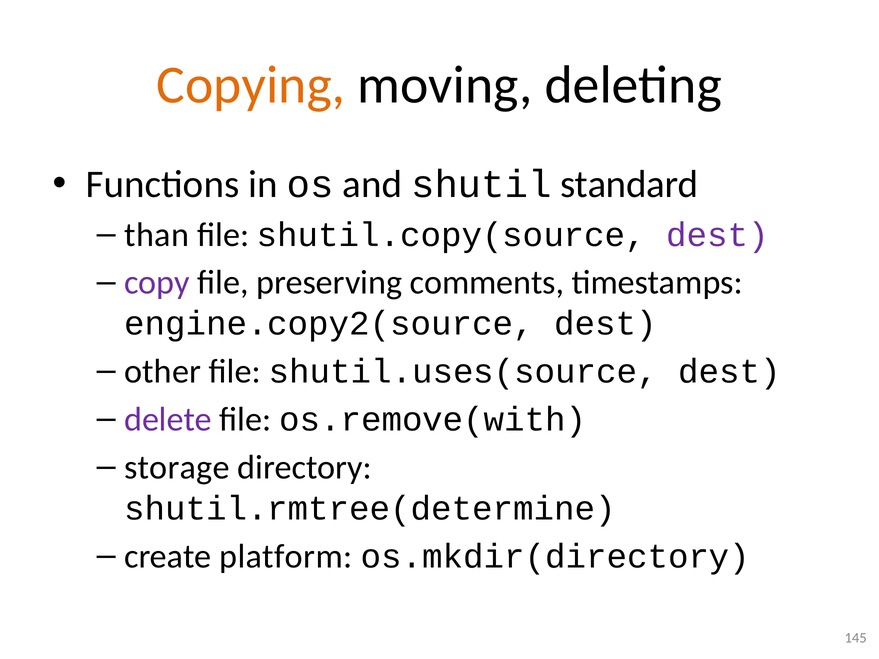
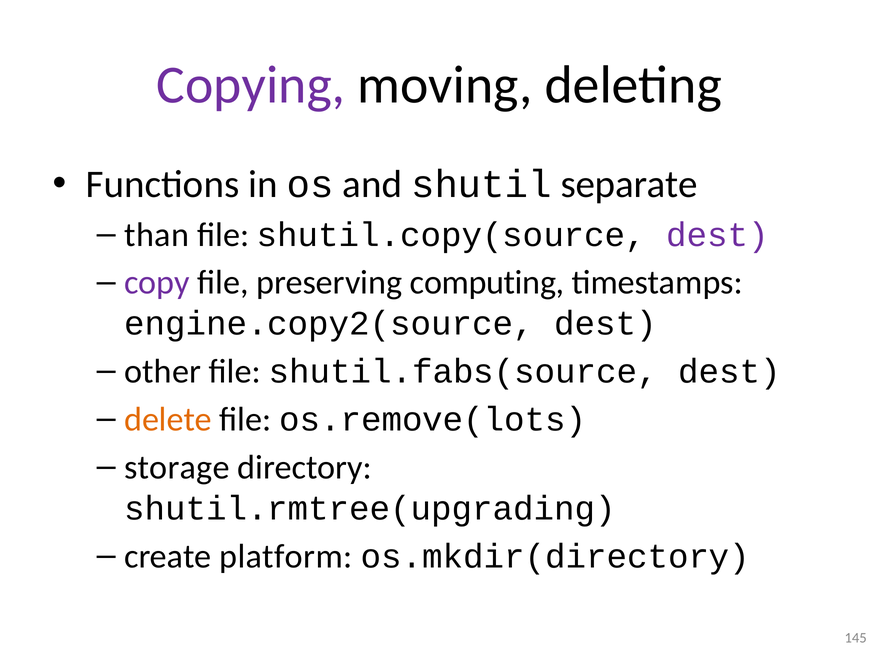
Copying colour: orange -> purple
standard: standard -> separate
comments: comments -> computing
shutil.uses(source: shutil.uses(source -> shutil.fabs(source
delete colour: purple -> orange
os.remove(with: os.remove(with -> os.remove(lots
shutil.rmtree(determine: shutil.rmtree(determine -> shutil.rmtree(upgrading
